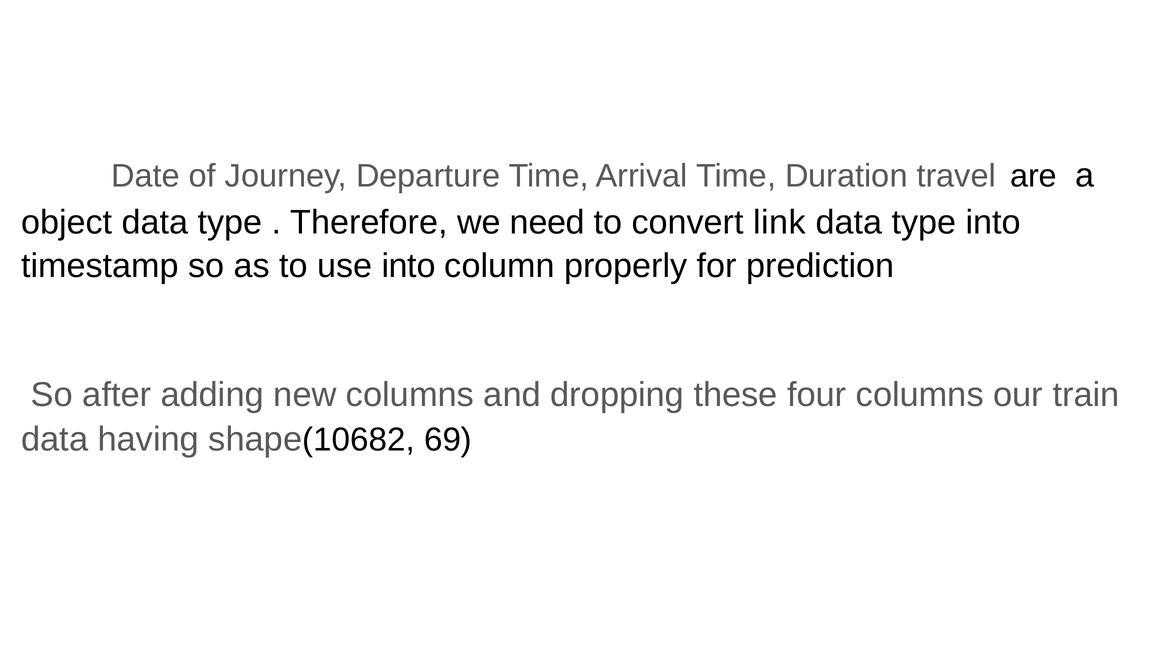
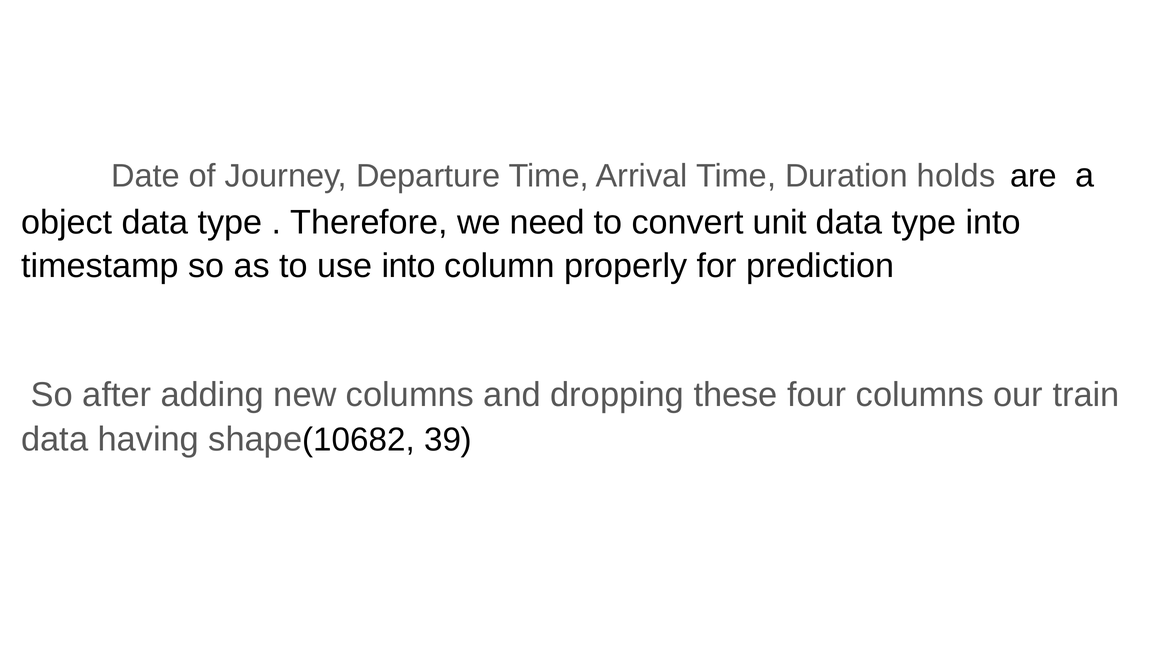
travel: travel -> holds
link: link -> unit
69: 69 -> 39
